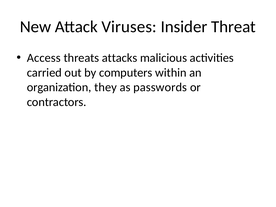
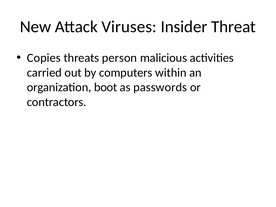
Access: Access -> Copies
attacks: attacks -> person
they: they -> boot
